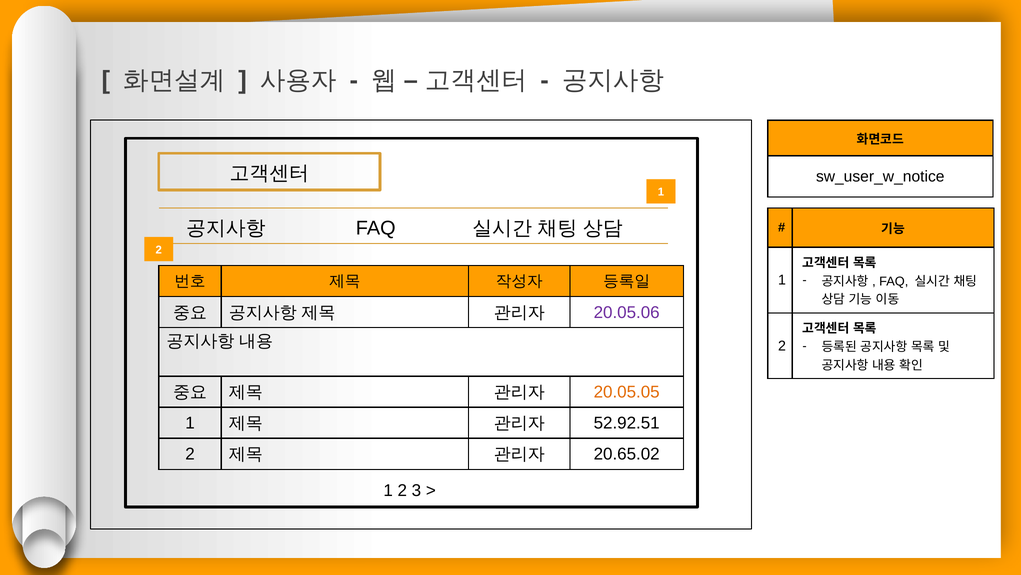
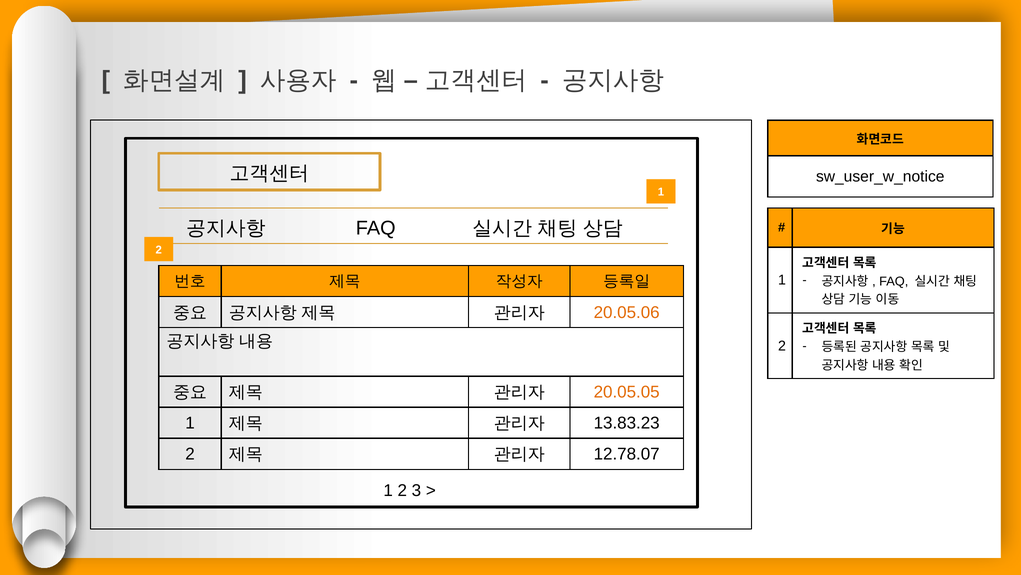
20.05.06 colour: purple -> orange
52.92.51: 52.92.51 -> 13.83.23
20.65.02: 20.65.02 -> 12.78.07
